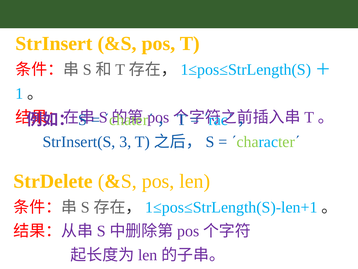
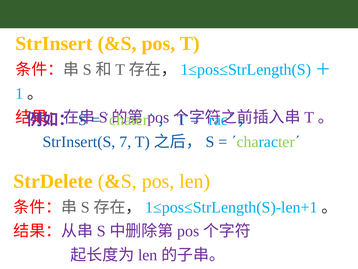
3: 3 -> 7
